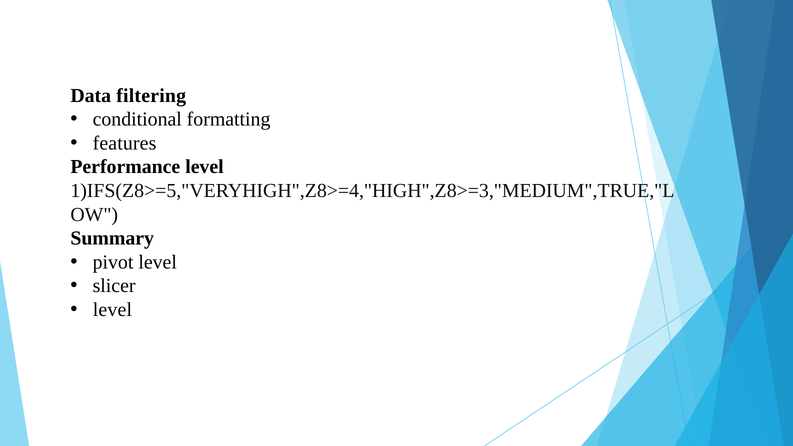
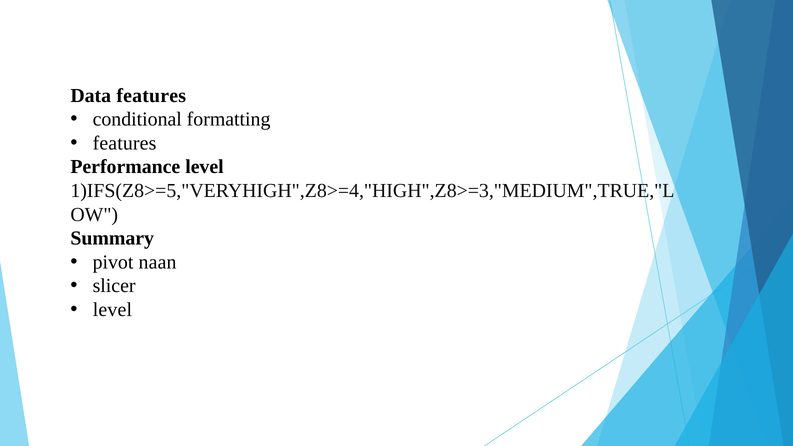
Data filtering: filtering -> features
pivot level: level -> naan
